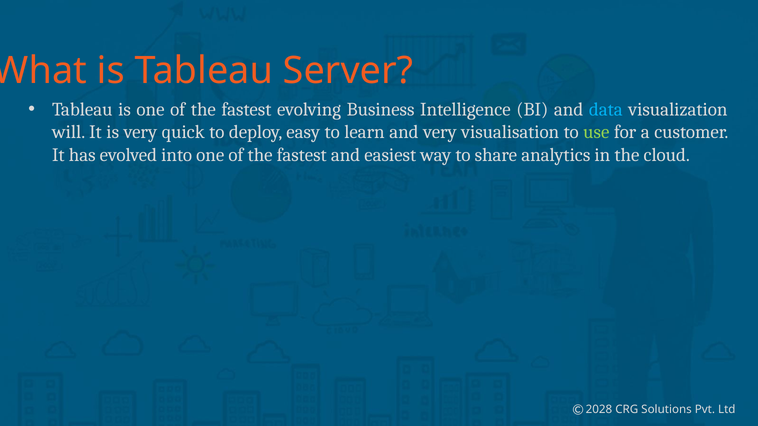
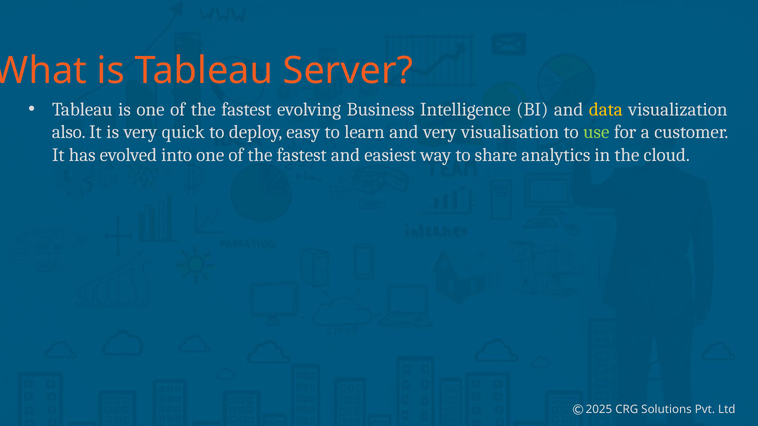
data colour: light blue -> yellow
will: will -> also
2028: 2028 -> 2025
